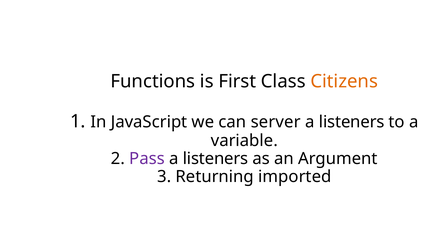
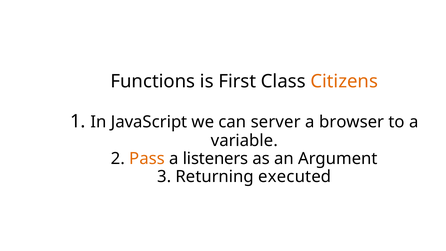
listeners at (352, 122): listeners -> browser
Pass colour: purple -> orange
imported: imported -> executed
